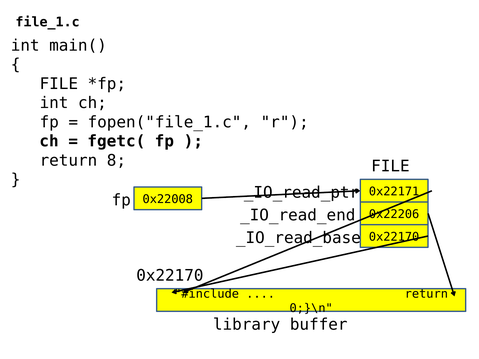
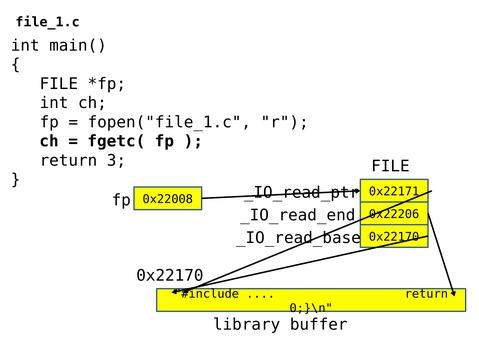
8: 8 -> 3
